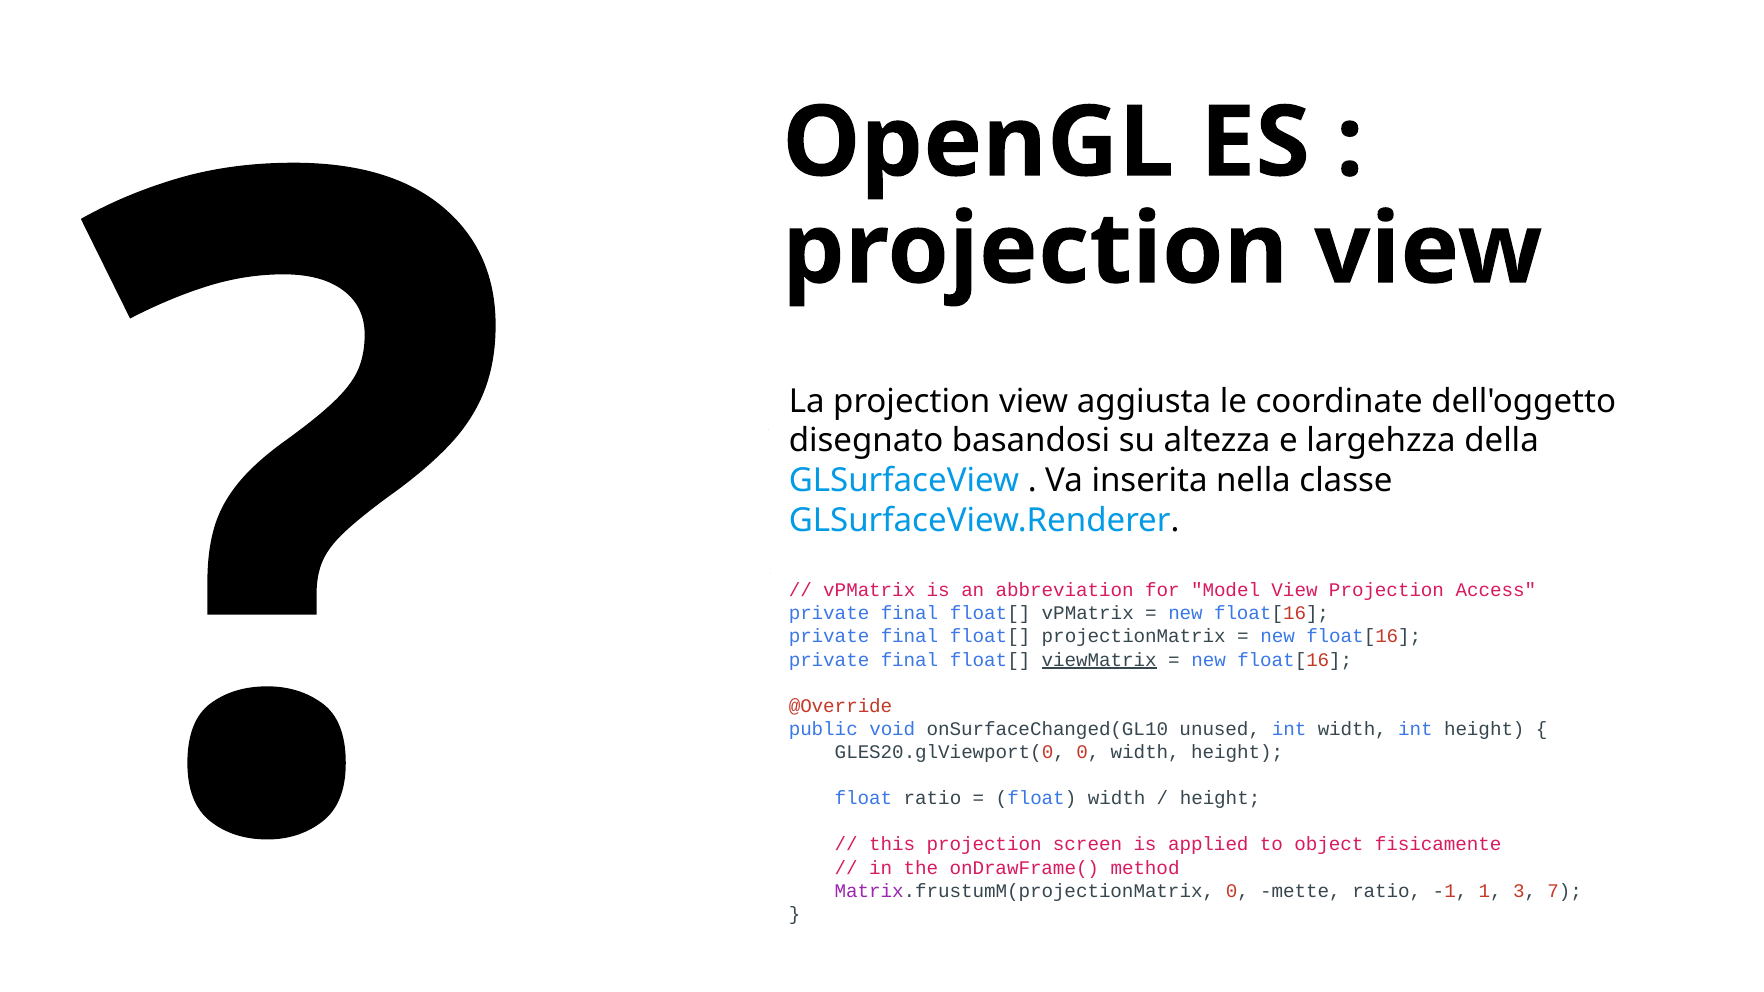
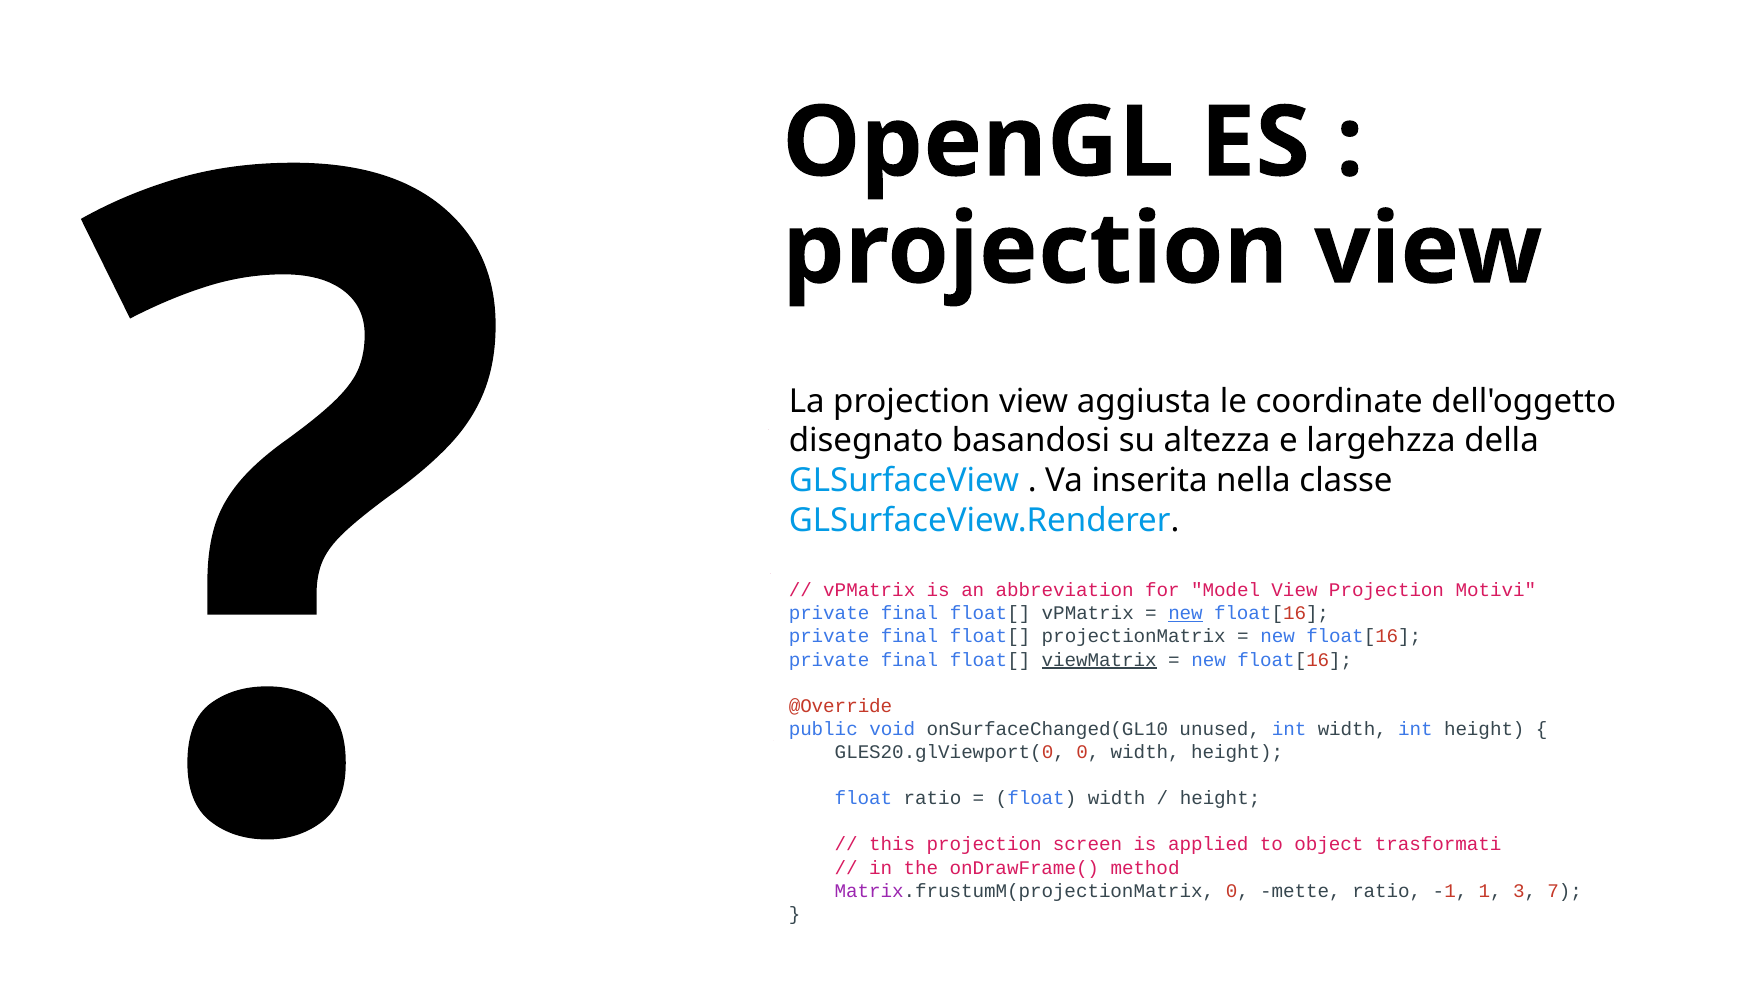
Access: Access -> Motivi
new at (1186, 613) underline: none -> present
fisicamente: fisicamente -> trasformati
